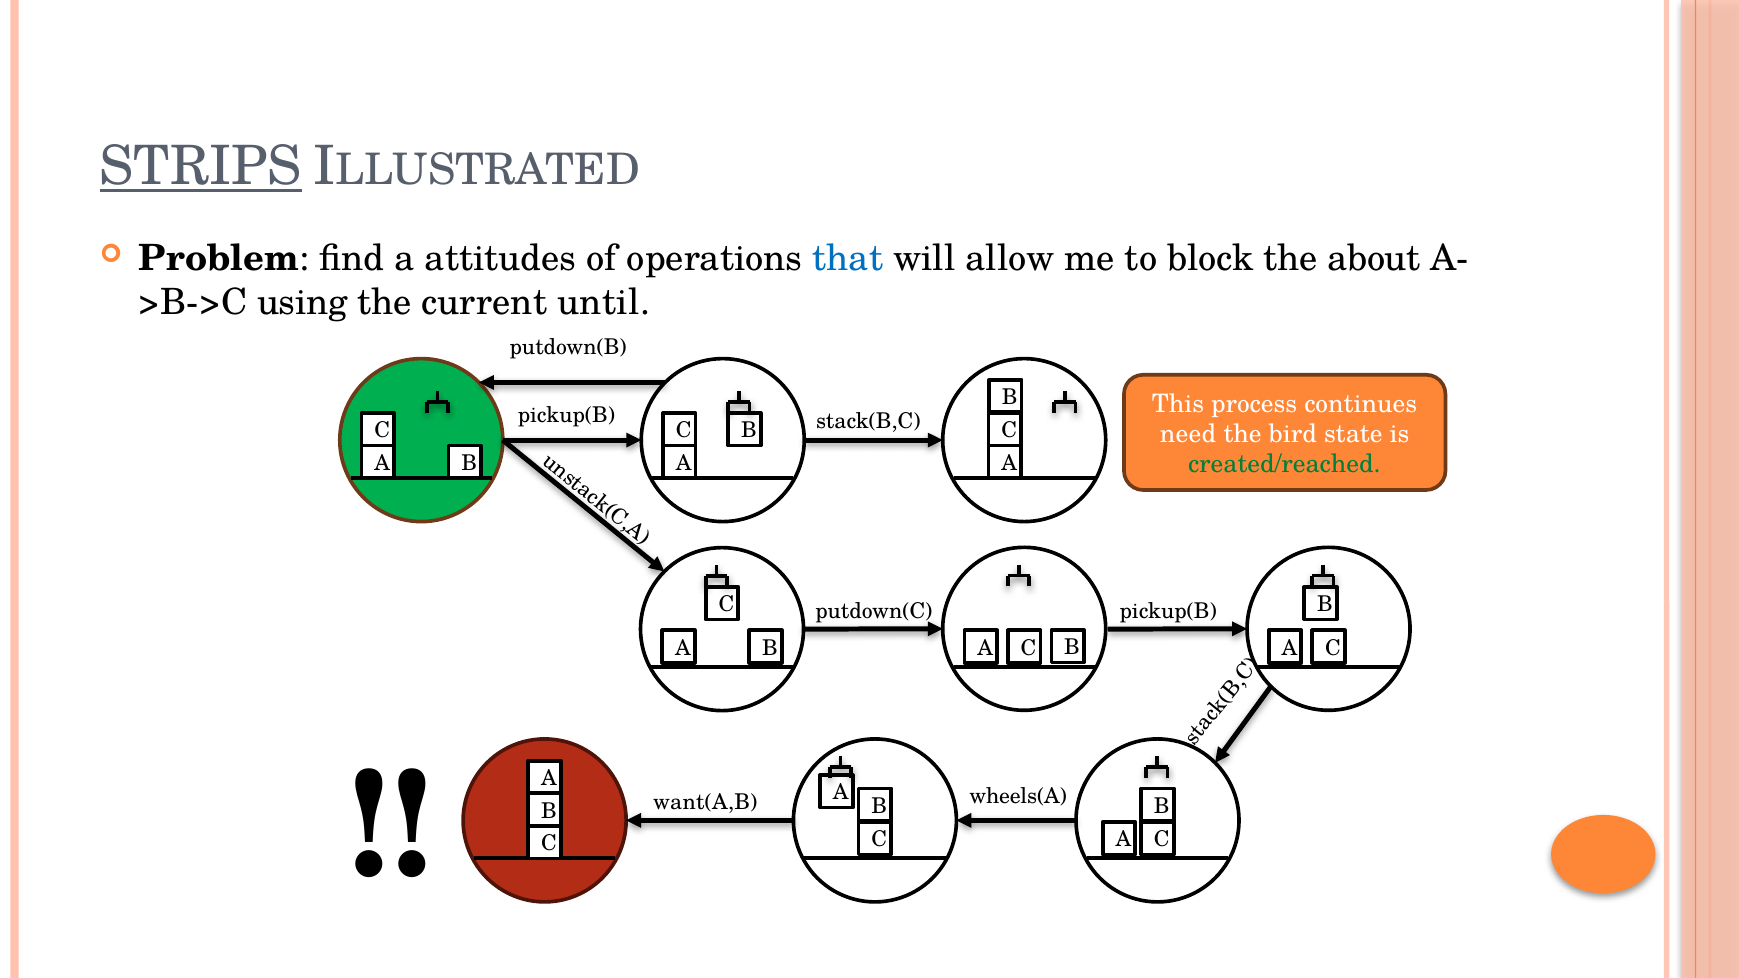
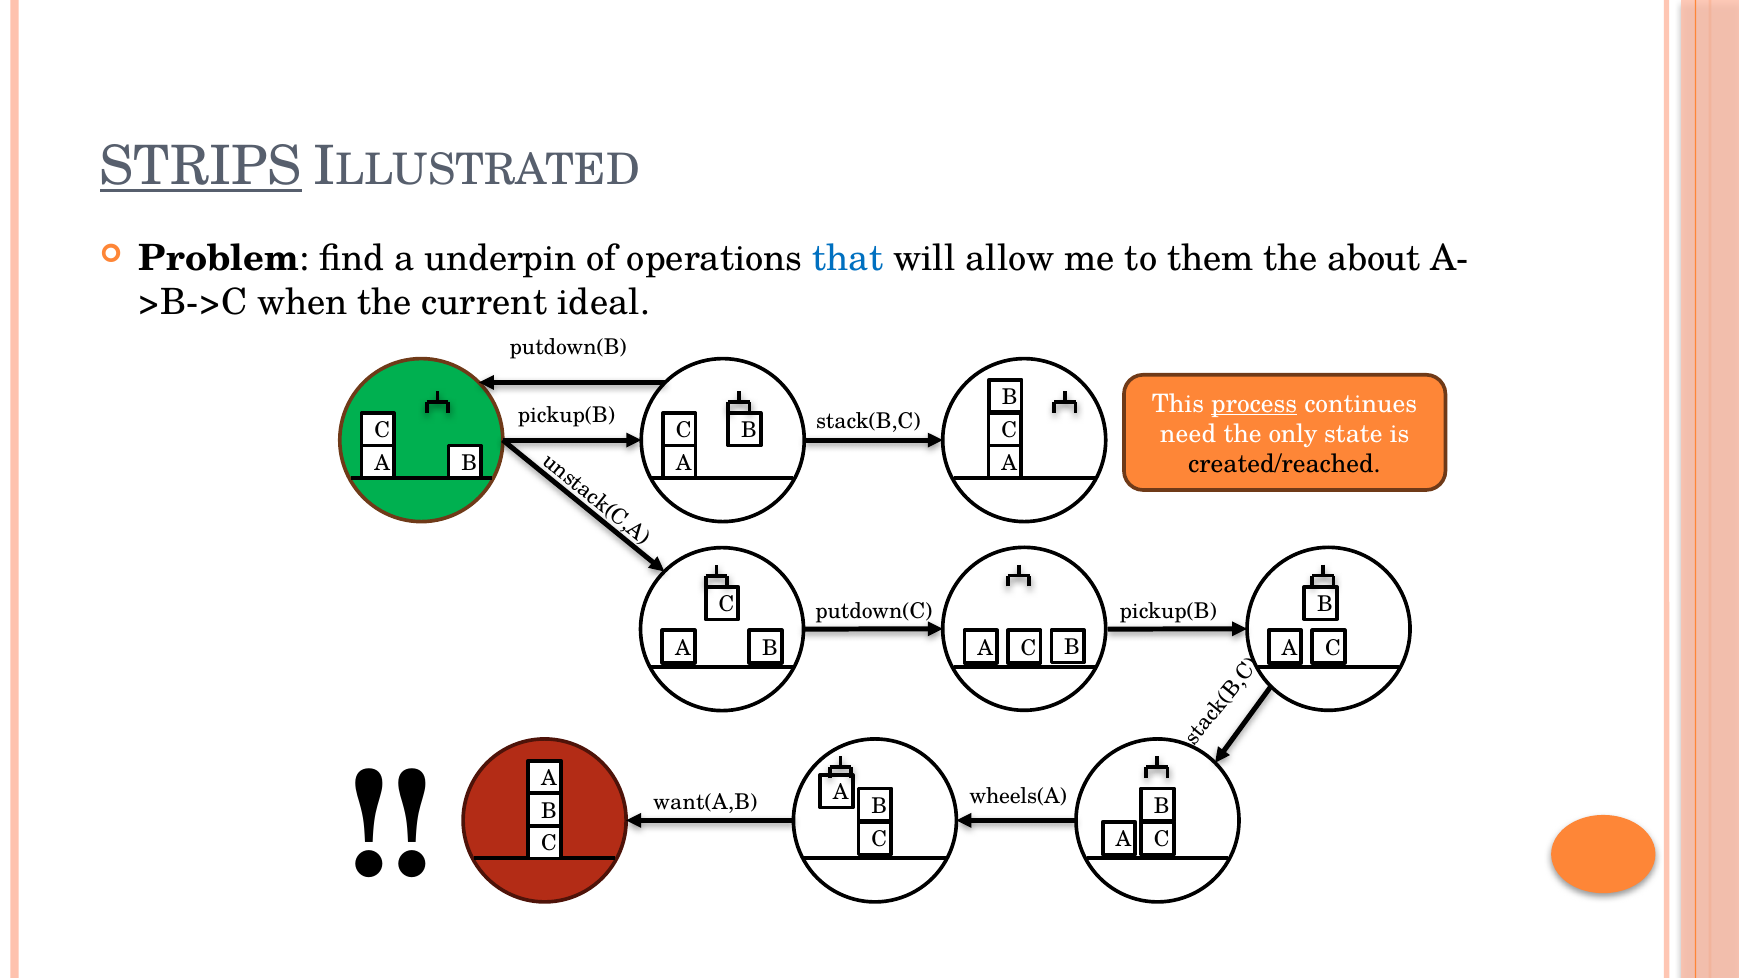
attitudes: attitudes -> underpin
block: block -> them
using: using -> when
until: until -> ideal
process underline: none -> present
bird: bird -> only
created/reached colour: green -> black
